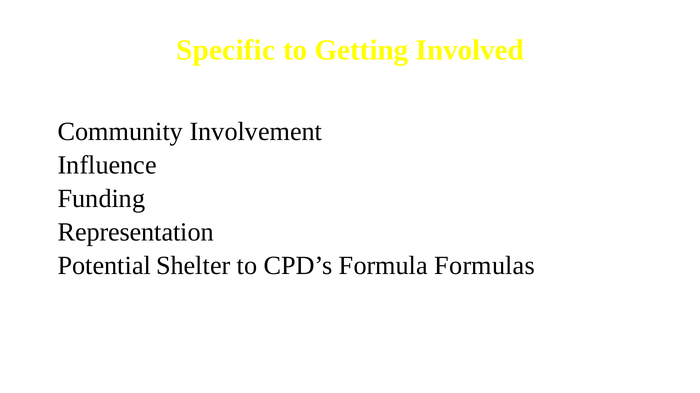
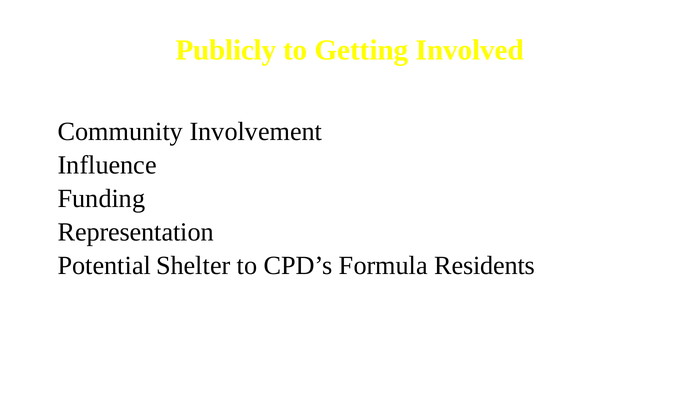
Specific: Specific -> Publicly
Formulas: Formulas -> Residents
